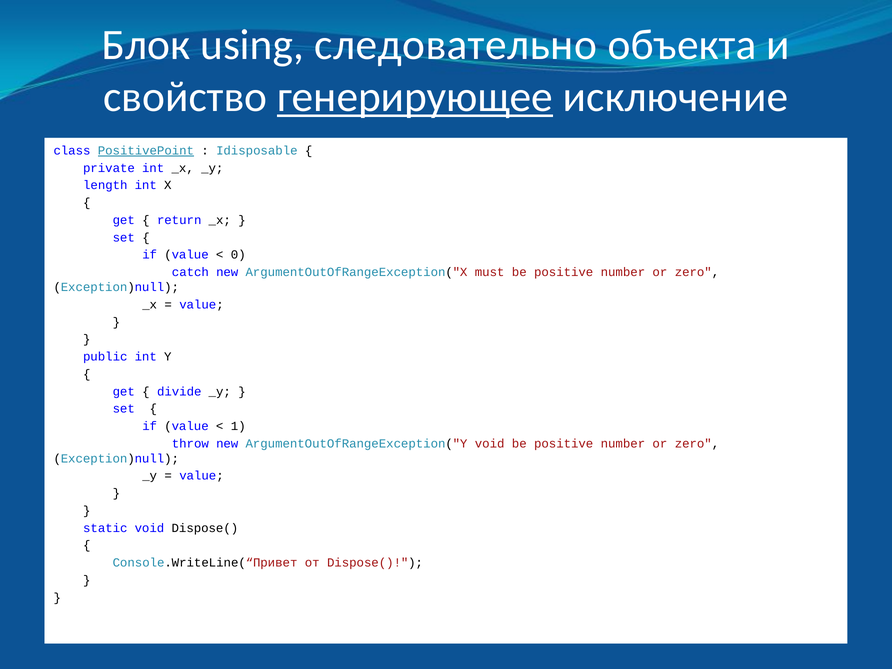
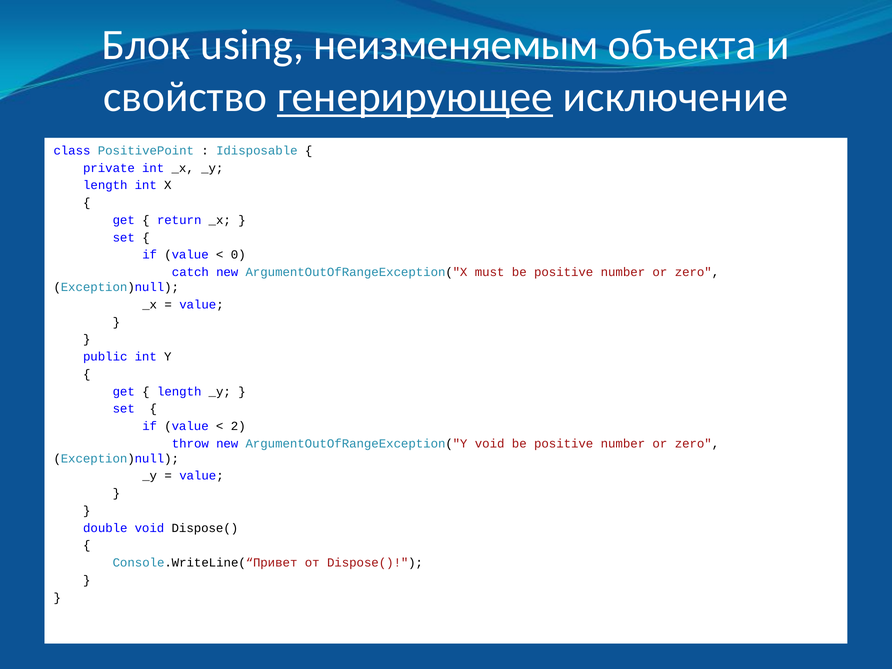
следовательно: следовательно -> неизменяемым
PositivePoint underline: present -> none
divide at (179, 391): divide -> length
1: 1 -> 2
static: static -> double
